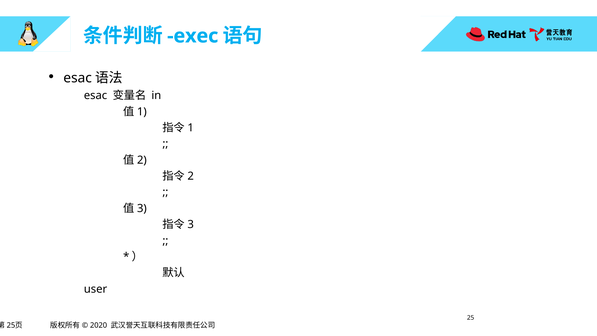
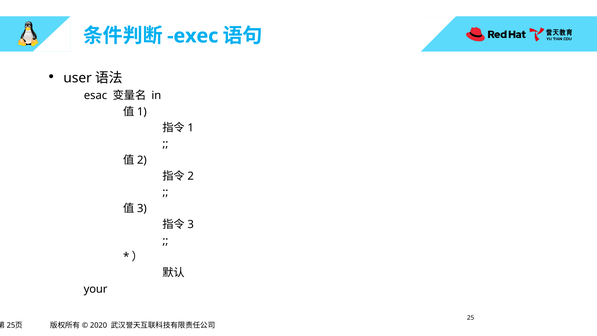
esac at (78, 78): esac -> user
user: user -> your
